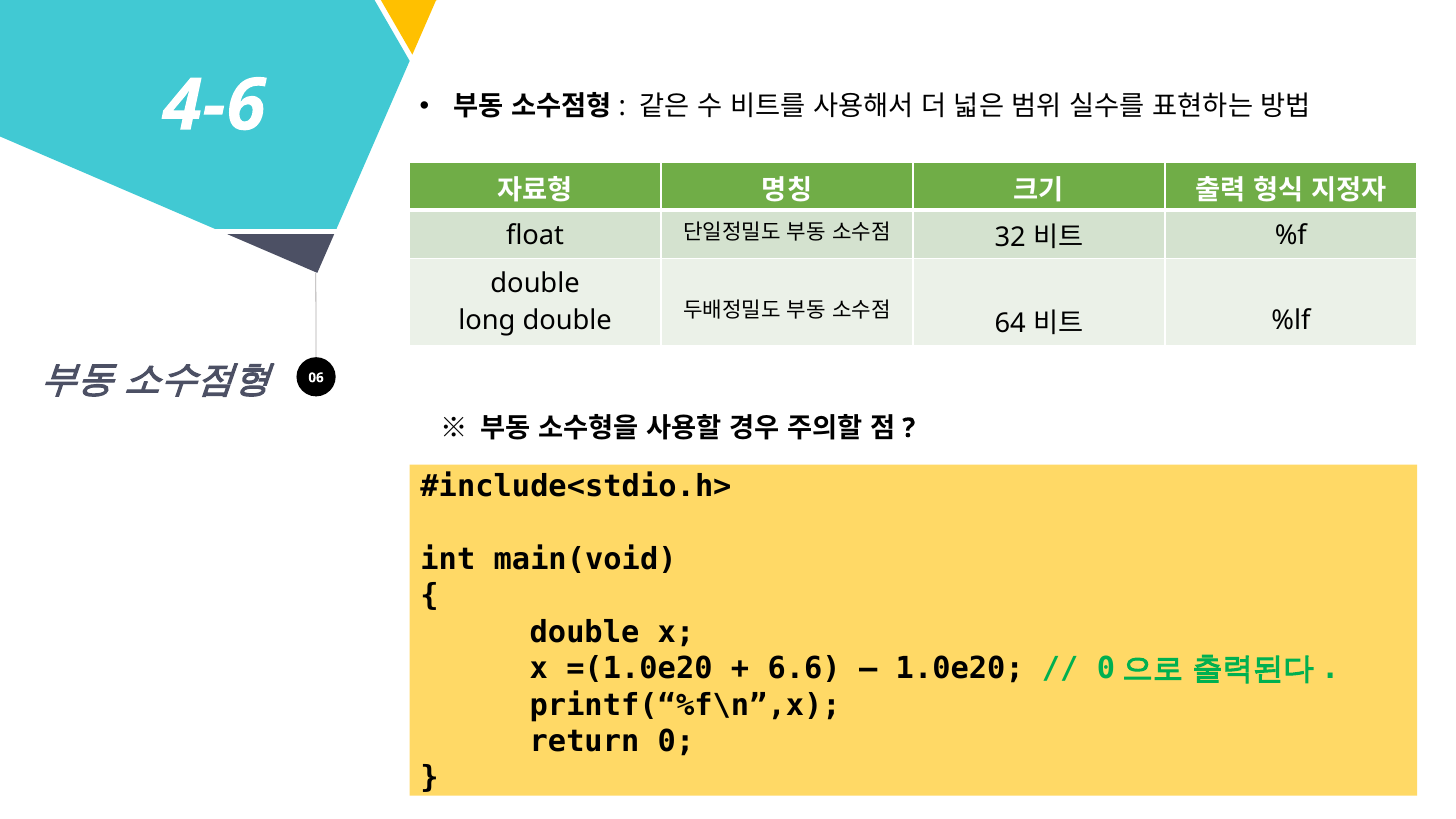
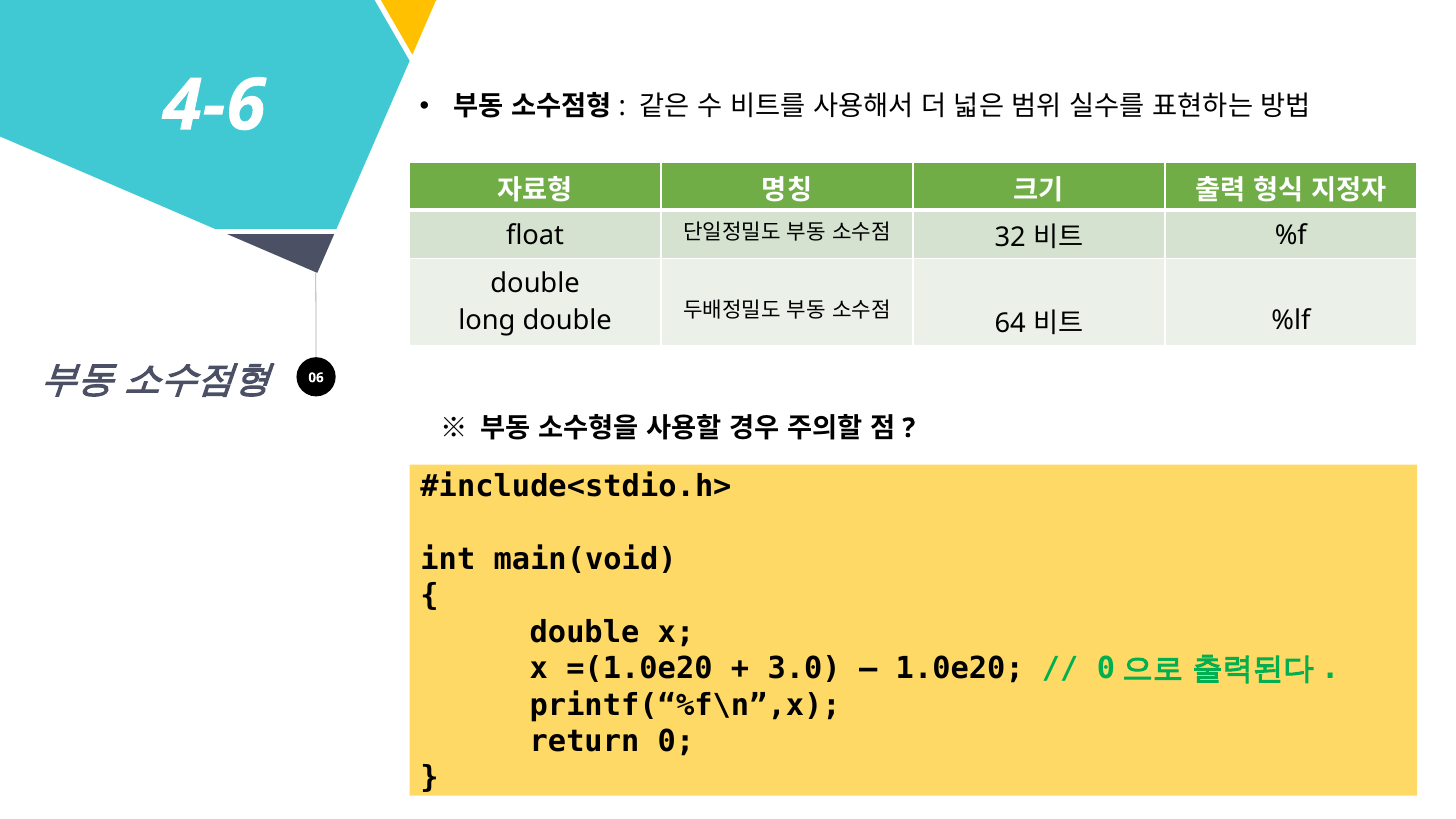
6.6: 6.6 -> 3.0
